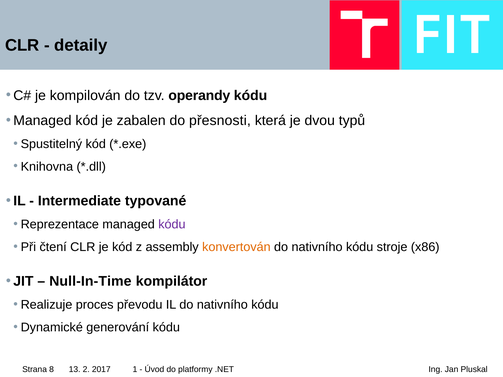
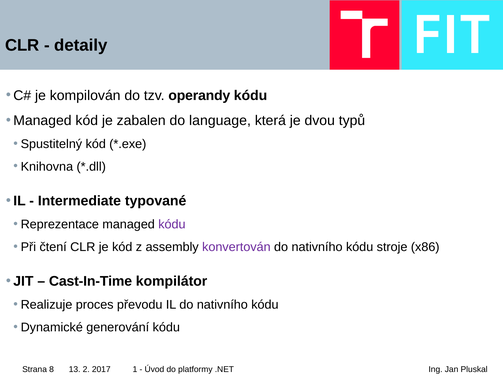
přesnosti: přesnosti -> language
konvertován colour: orange -> purple
Null-In-Time: Null-In-Time -> Cast-In-Time
